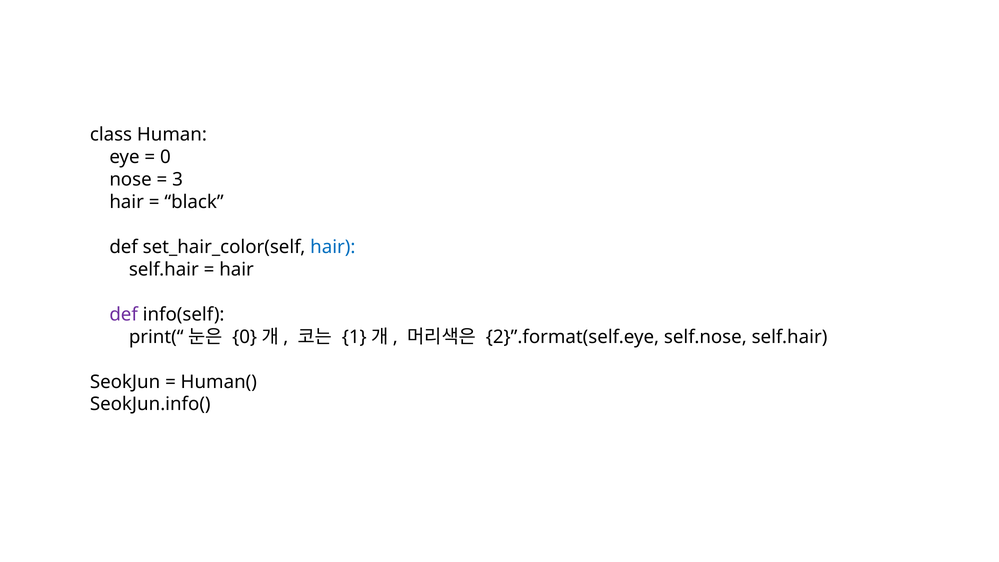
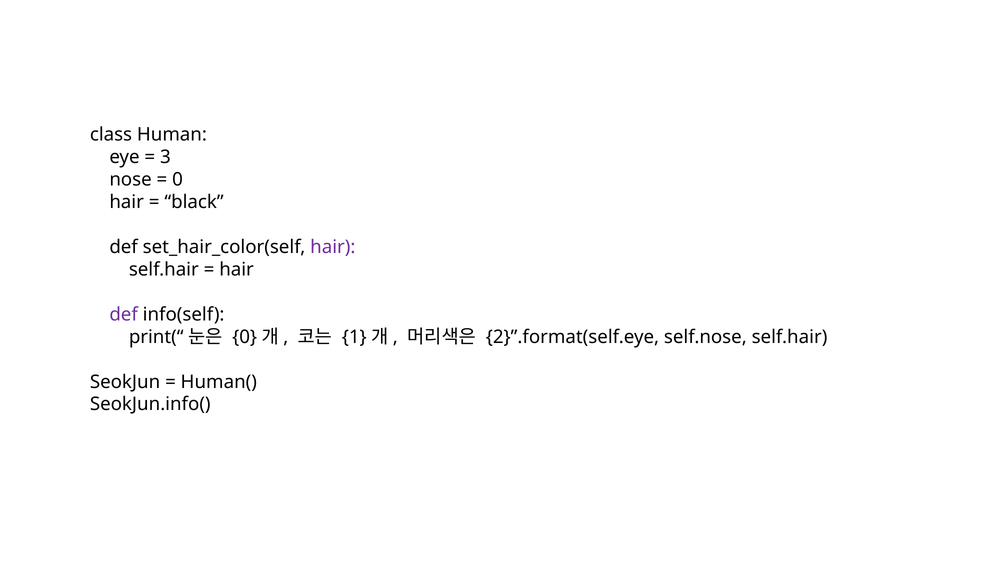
0: 0 -> 3
3: 3 -> 0
hair at (333, 247) colour: blue -> purple
